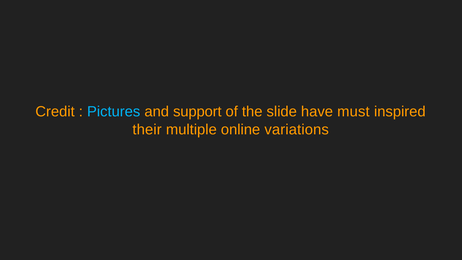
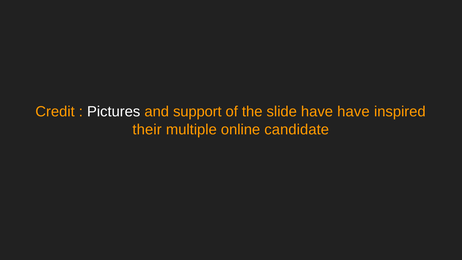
Pictures colour: light blue -> white
have must: must -> have
variations: variations -> candidate
